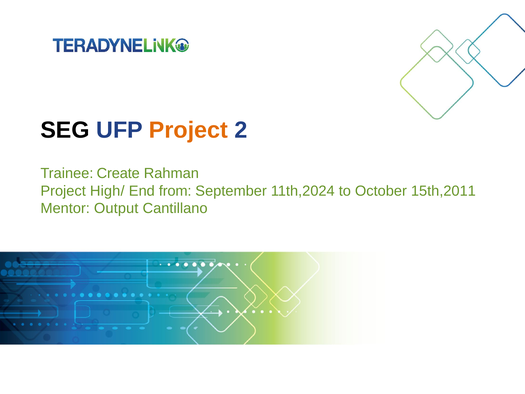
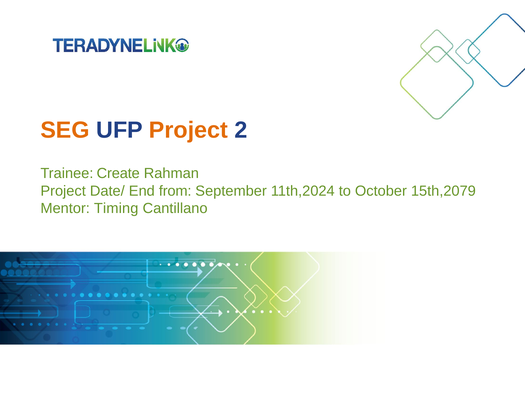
SEG colour: black -> orange
High/: High/ -> Date/
15th,2011: 15th,2011 -> 15th,2079
Output: Output -> Timing
